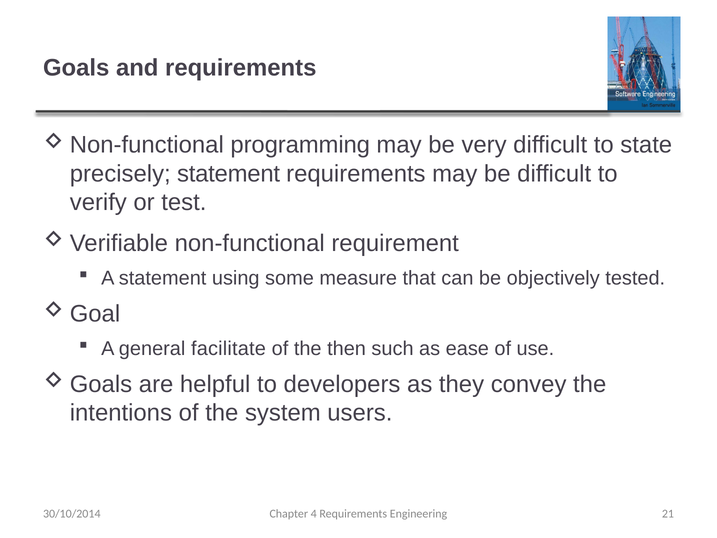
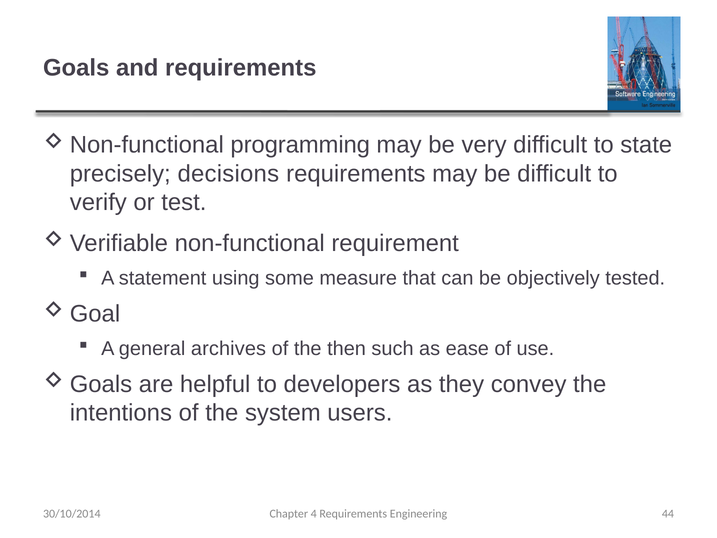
precisely statement: statement -> decisions
facilitate: facilitate -> archives
21: 21 -> 44
